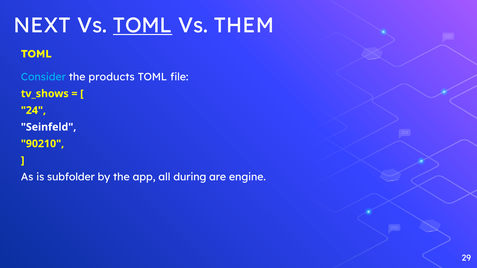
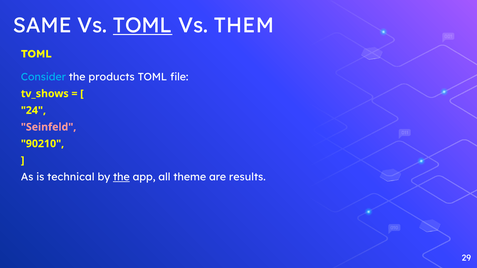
NEXT: NEXT -> SAME
Seinfeld colour: white -> pink
subfolder: subfolder -> technical
the at (121, 177) underline: none -> present
during: during -> theme
engine: engine -> results
